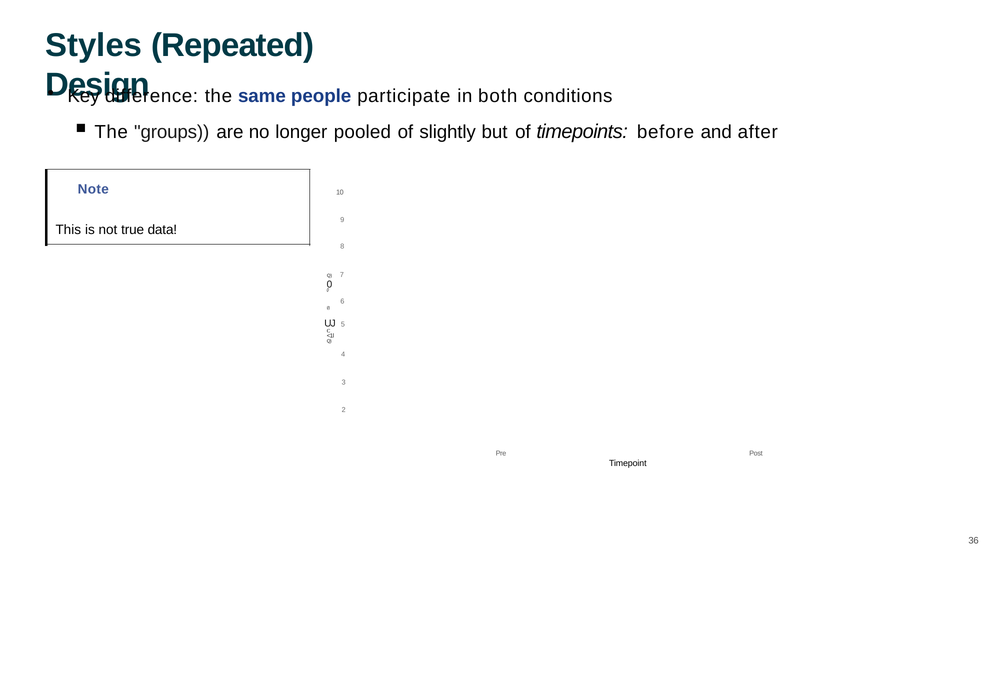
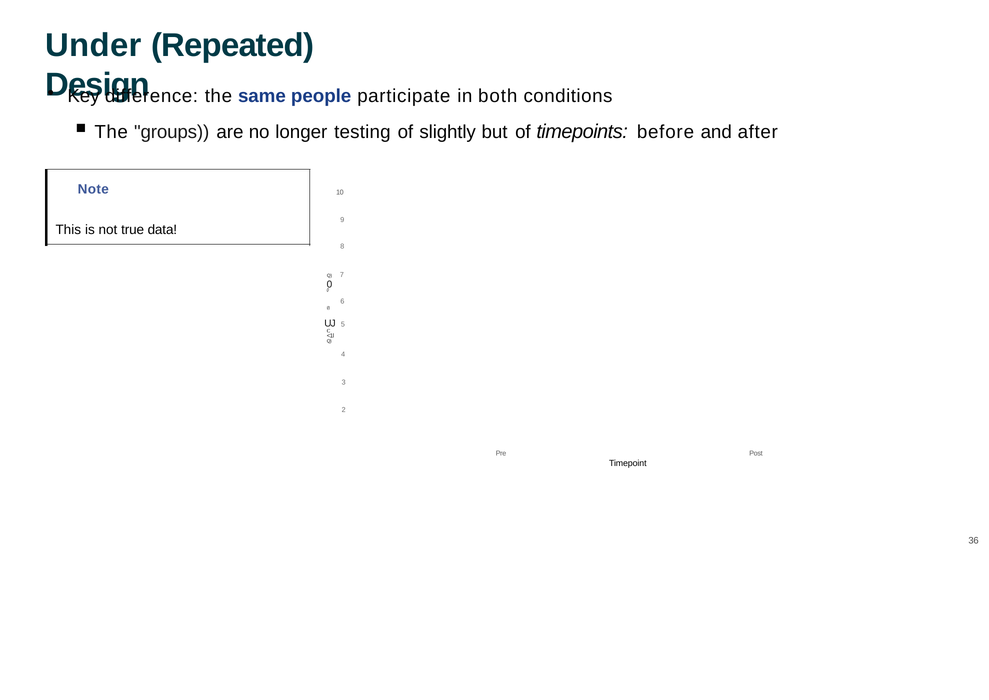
Styles: Styles -> Under
pooled: pooled -> testing
